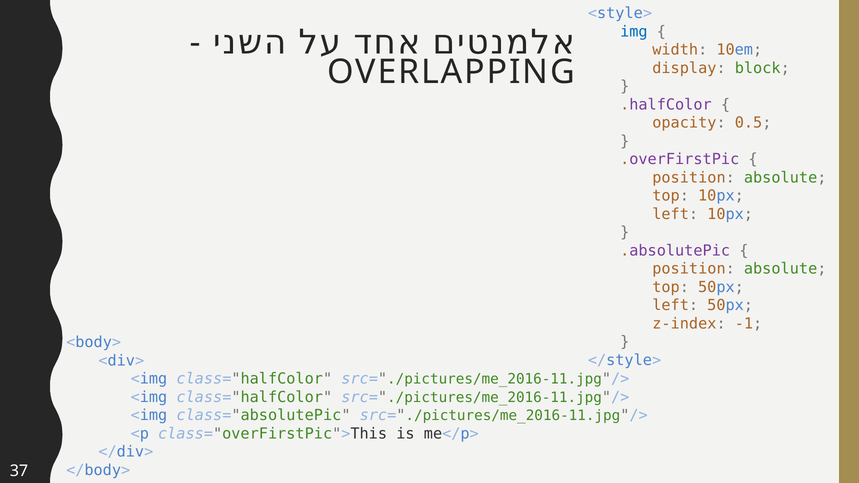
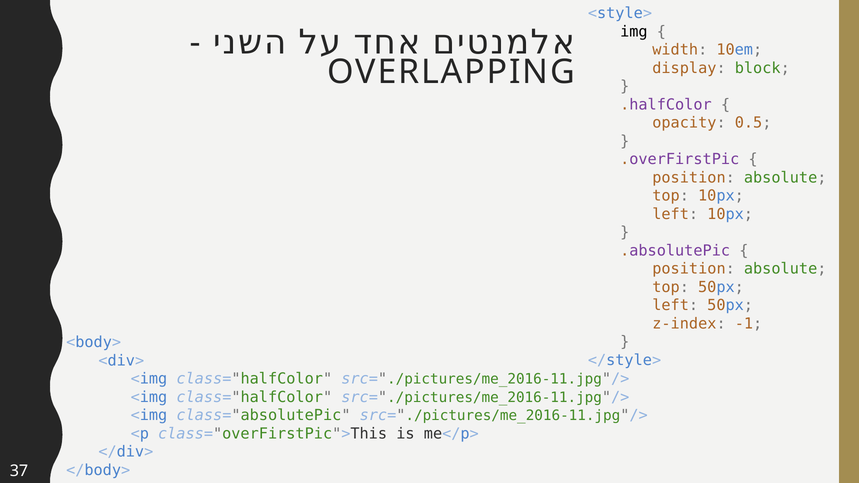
img colour: blue -> black
